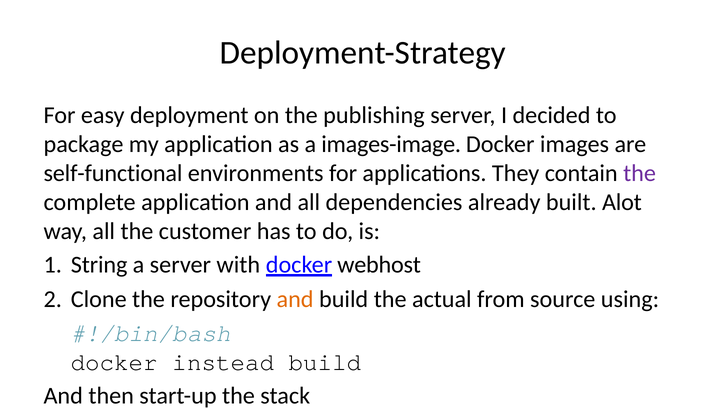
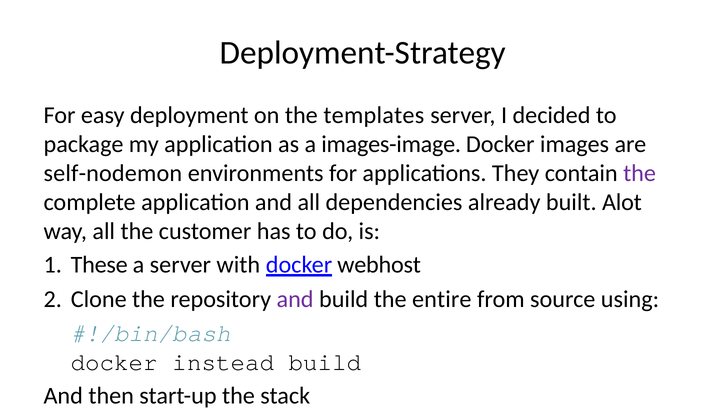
publishing: publishing -> templates
self-functional: self-functional -> self-nodemon
String: String -> These
and at (295, 300) colour: orange -> purple
actual: actual -> entire
